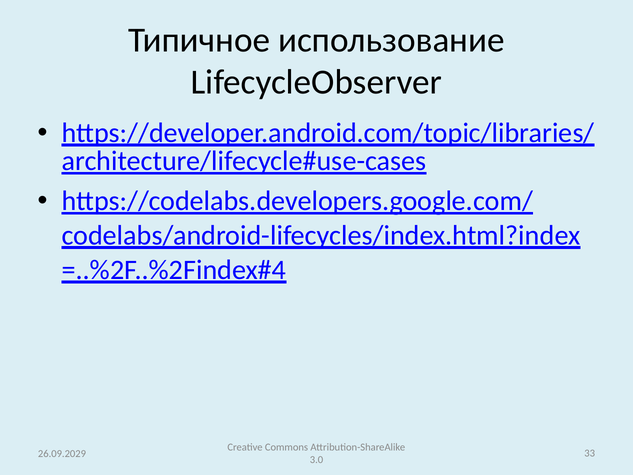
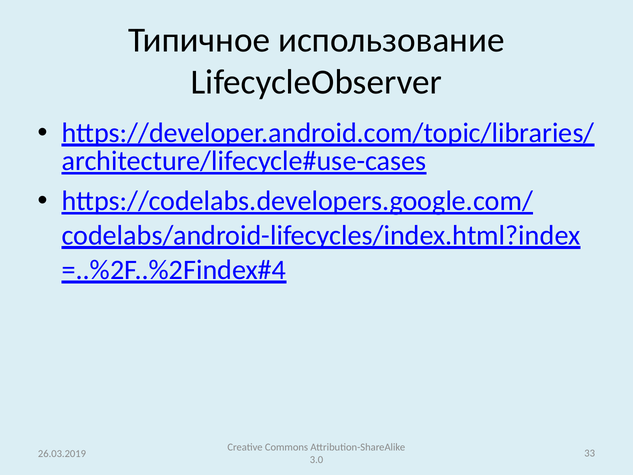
26.09.2029: 26.09.2029 -> 26.03.2019
